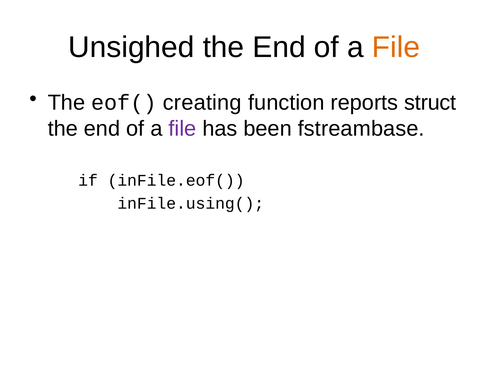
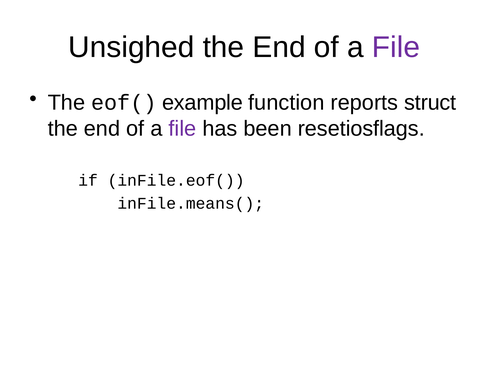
File at (396, 47) colour: orange -> purple
creating: creating -> example
fstreambase: fstreambase -> resetiosflags
inFile.using(: inFile.using( -> inFile.means(
